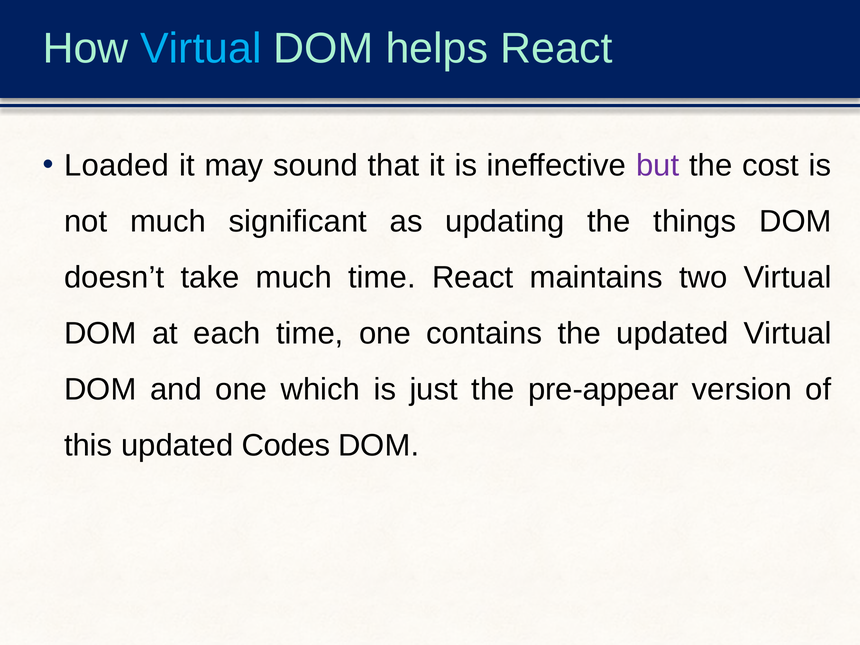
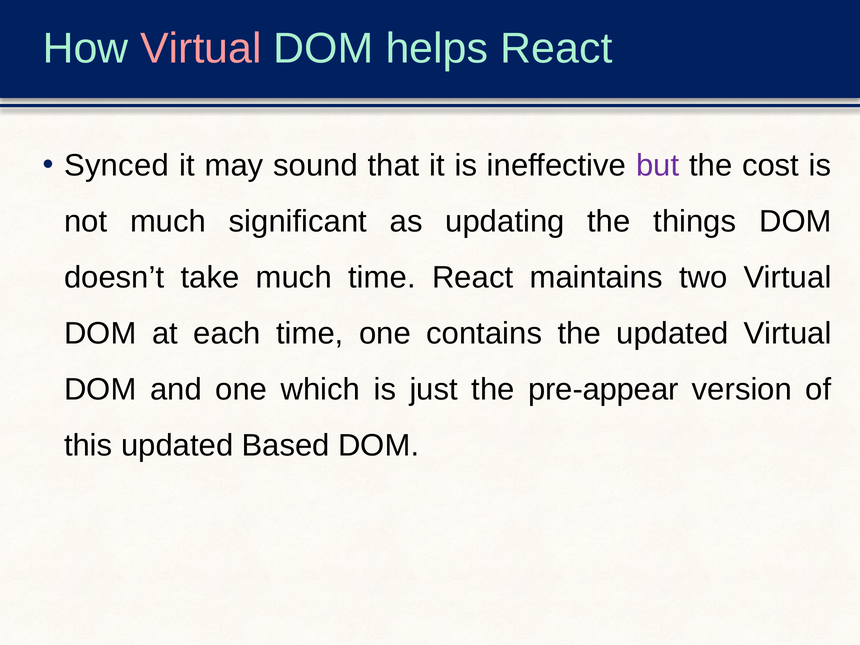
Virtual at (201, 49) colour: light blue -> pink
Loaded: Loaded -> Synced
Codes: Codes -> Based
